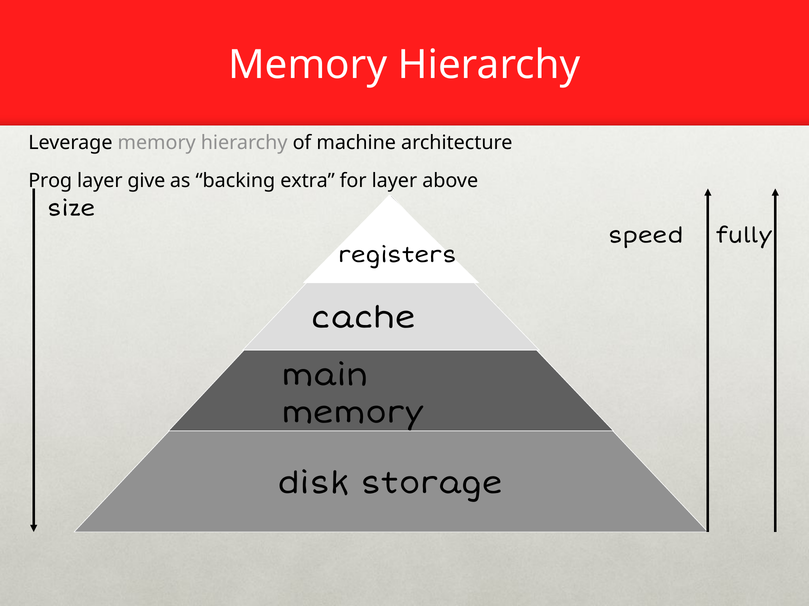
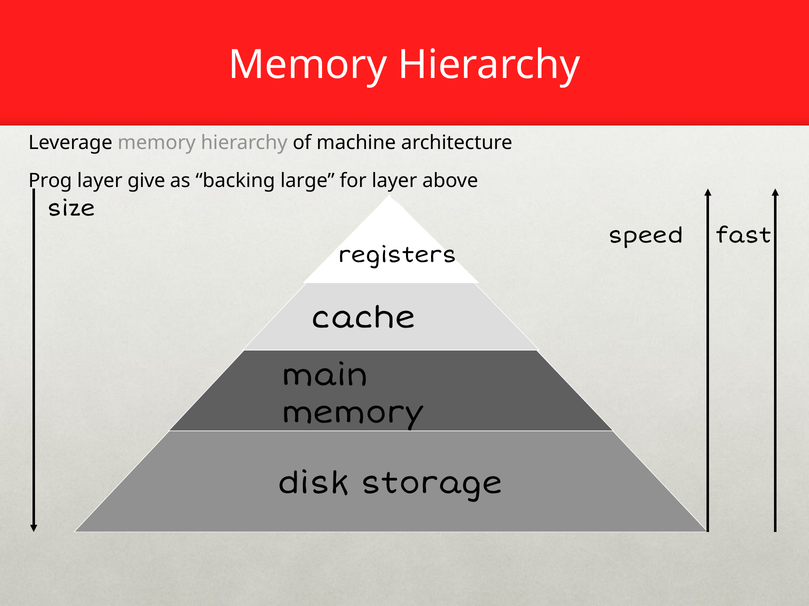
extra: extra -> large
fully: fully -> fast
